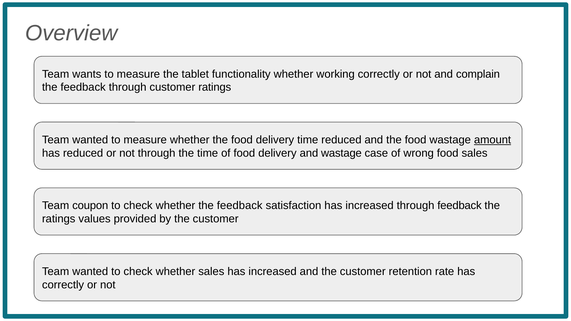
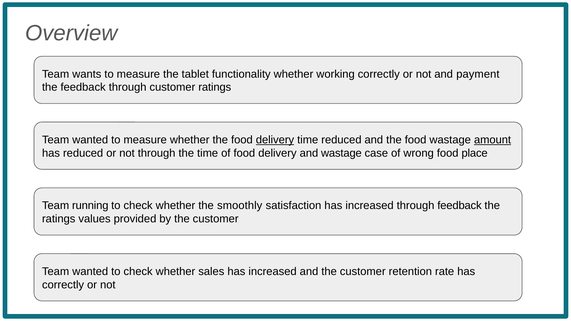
complain: complain -> payment
delivery at (275, 140) underline: none -> present
food sales: sales -> place
coupon: coupon -> running
whether the feedback: feedback -> smoothly
